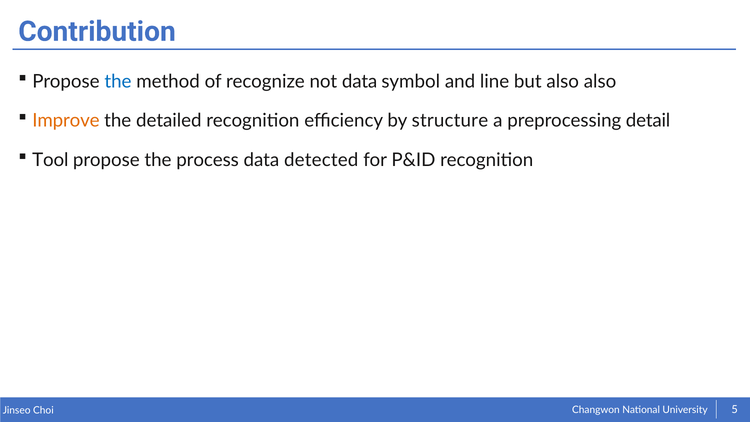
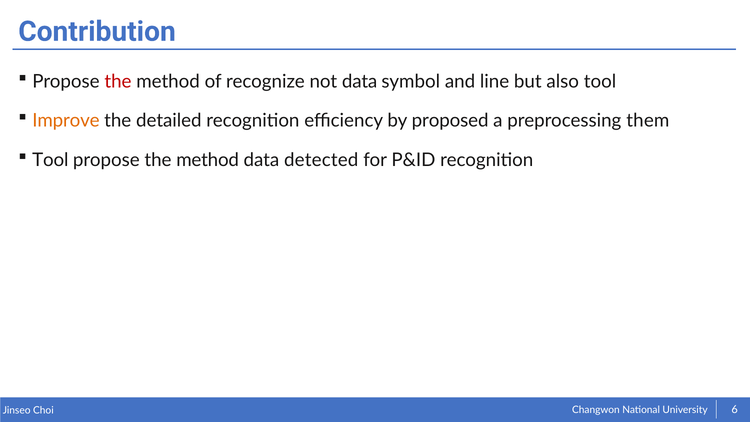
the at (118, 81) colour: blue -> red
also also: also -> tool
structure: structure -> proposed
detail: detail -> them
process at (208, 160): process -> method
5: 5 -> 6
